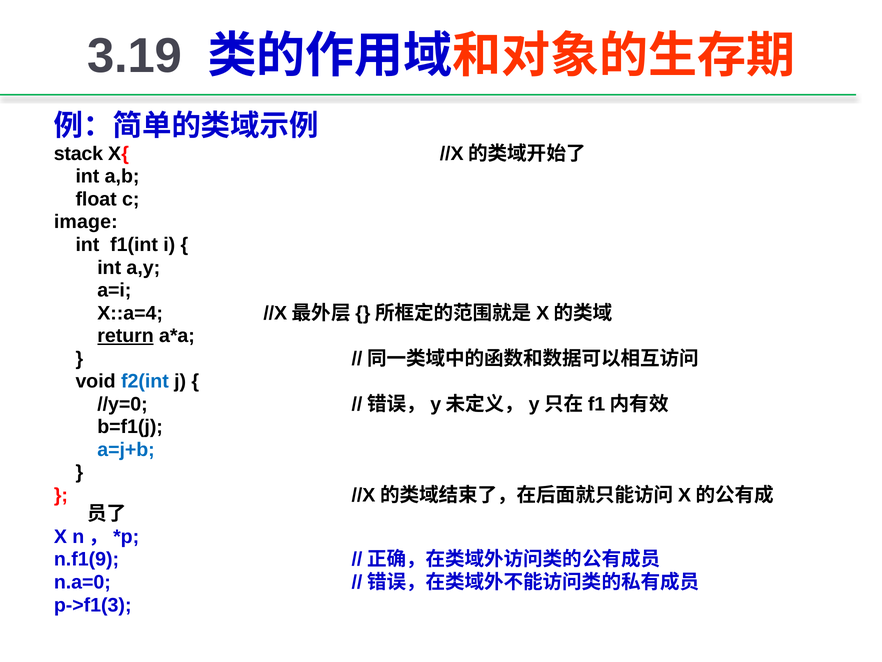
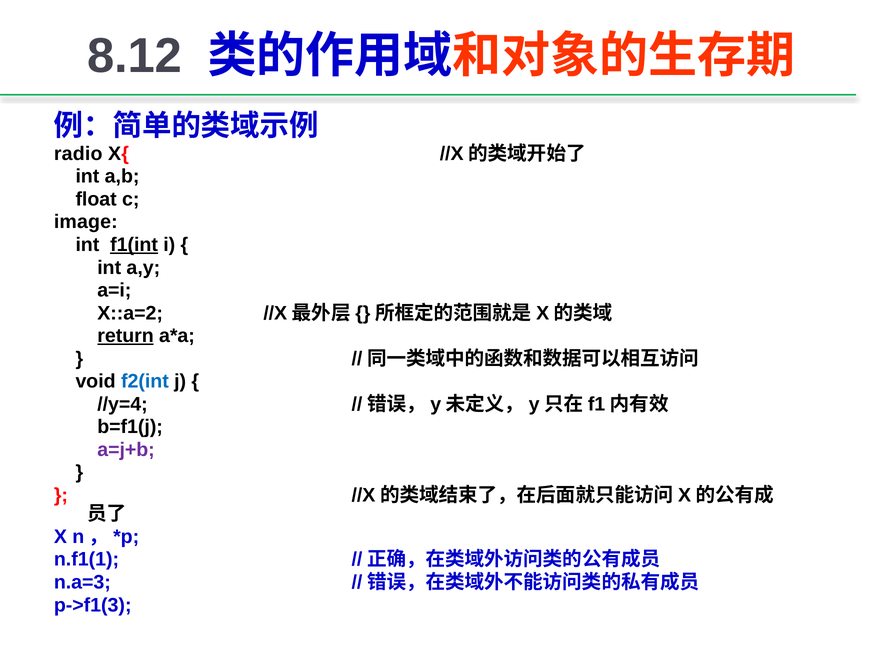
3.19: 3.19 -> 8.12
stack: stack -> radio
f1(int underline: none -> present
X::a=4: X::a=4 -> X::a=2
//y=0: //y=0 -> //y=4
a=j+b colour: blue -> purple
n.f1(9: n.f1(9 -> n.f1(1
n.a=0: n.a=0 -> n.a=3
